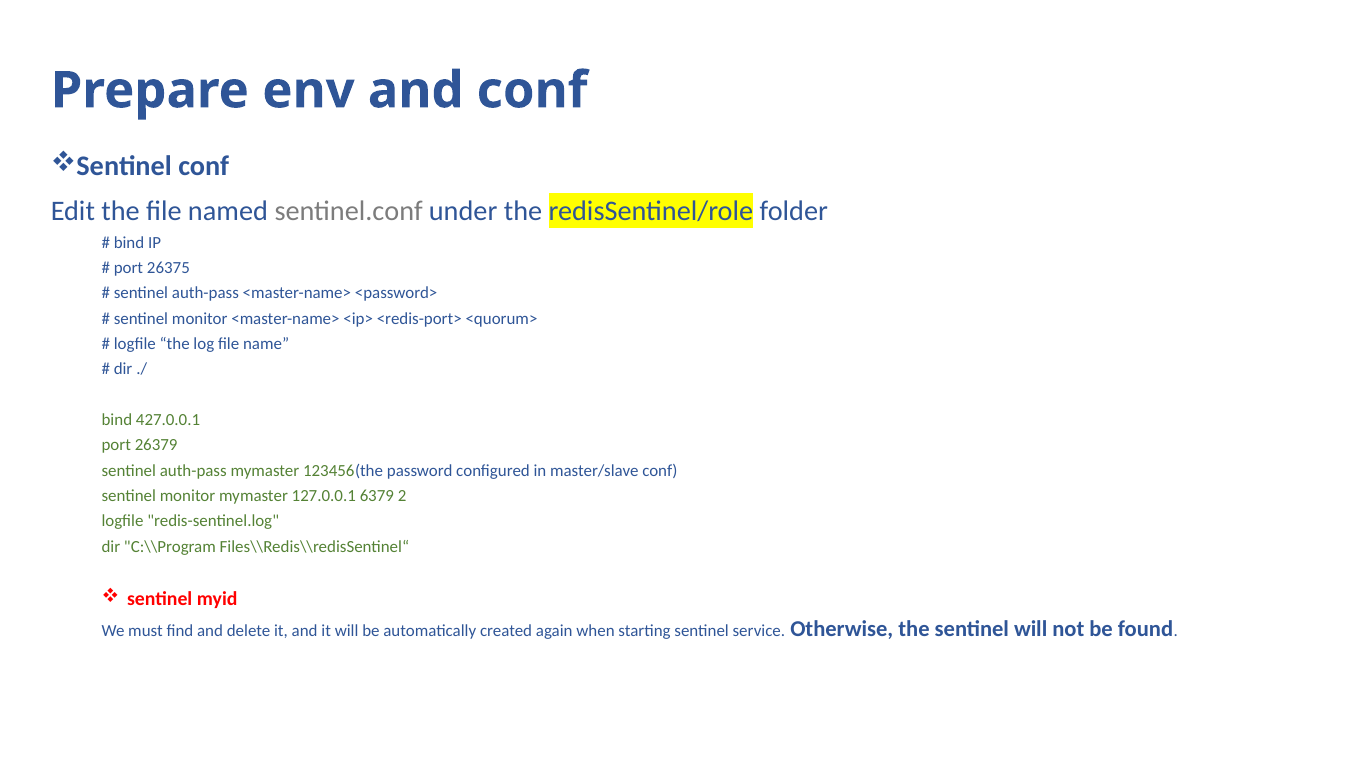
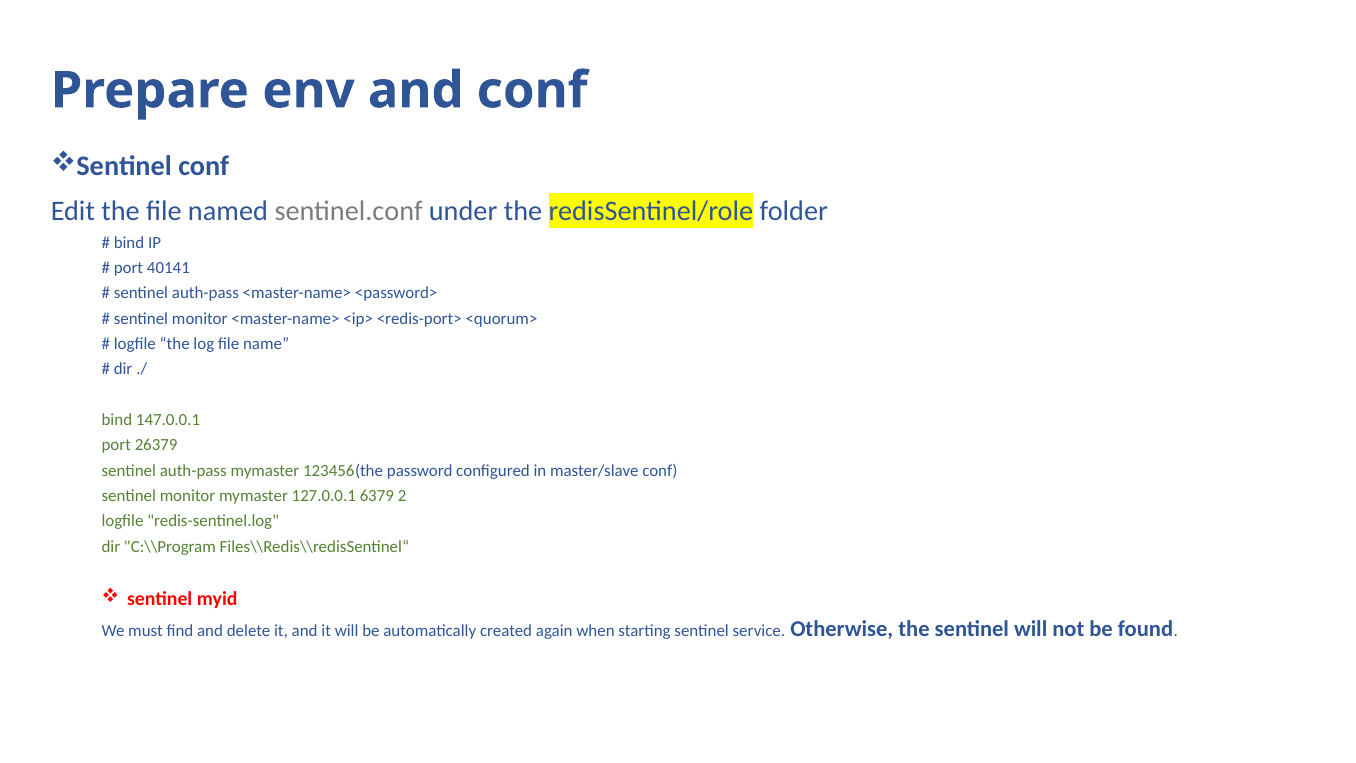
26375: 26375 -> 40141
427.0.0.1: 427.0.0.1 -> 147.0.0.1
